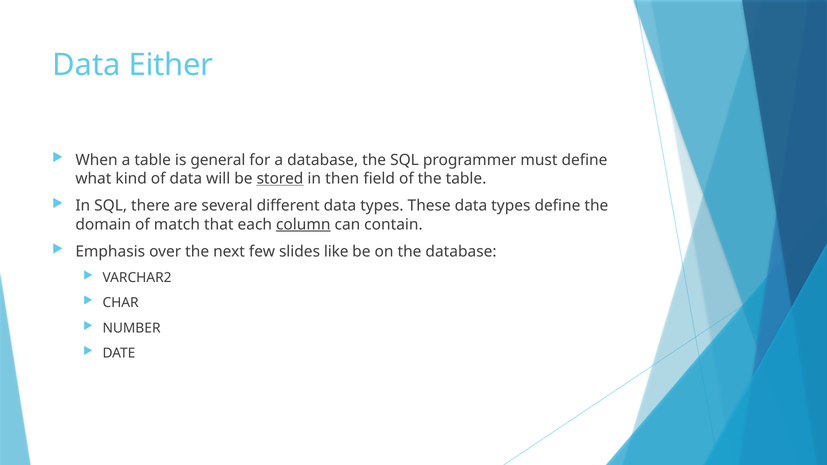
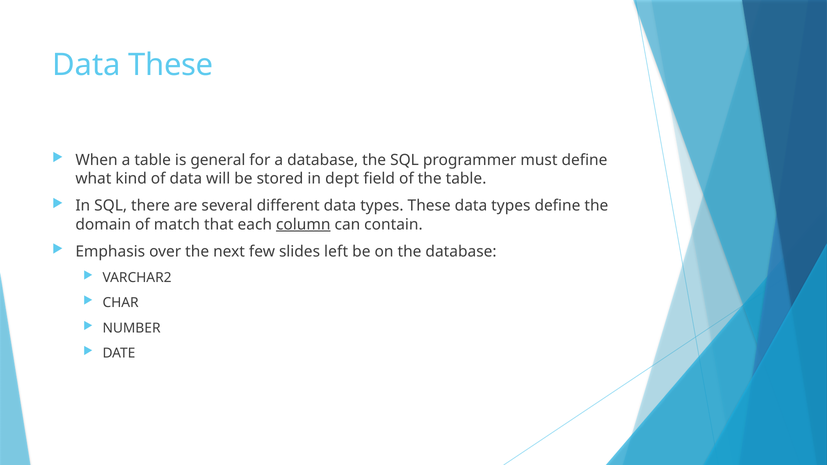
Data Either: Either -> These
stored underline: present -> none
then: then -> dept
like: like -> left
